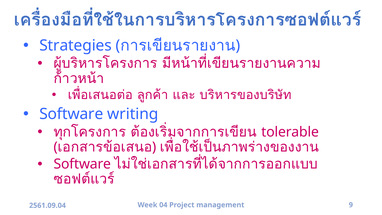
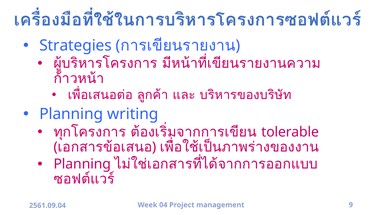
Software at (71, 114): Software -> Planning
Software at (82, 164): Software -> Planning
